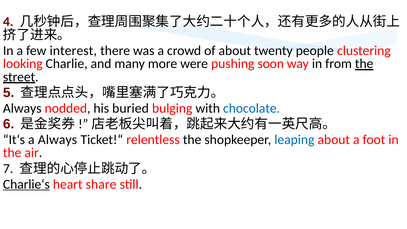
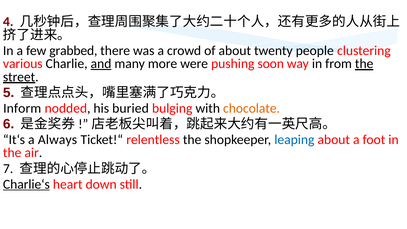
interest: interest -> grabbed
looking: looking -> various
and underline: none -> present
Always at (22, 108): Always -> Inform
chocolate colour: blue -> orange
share: share -> down
